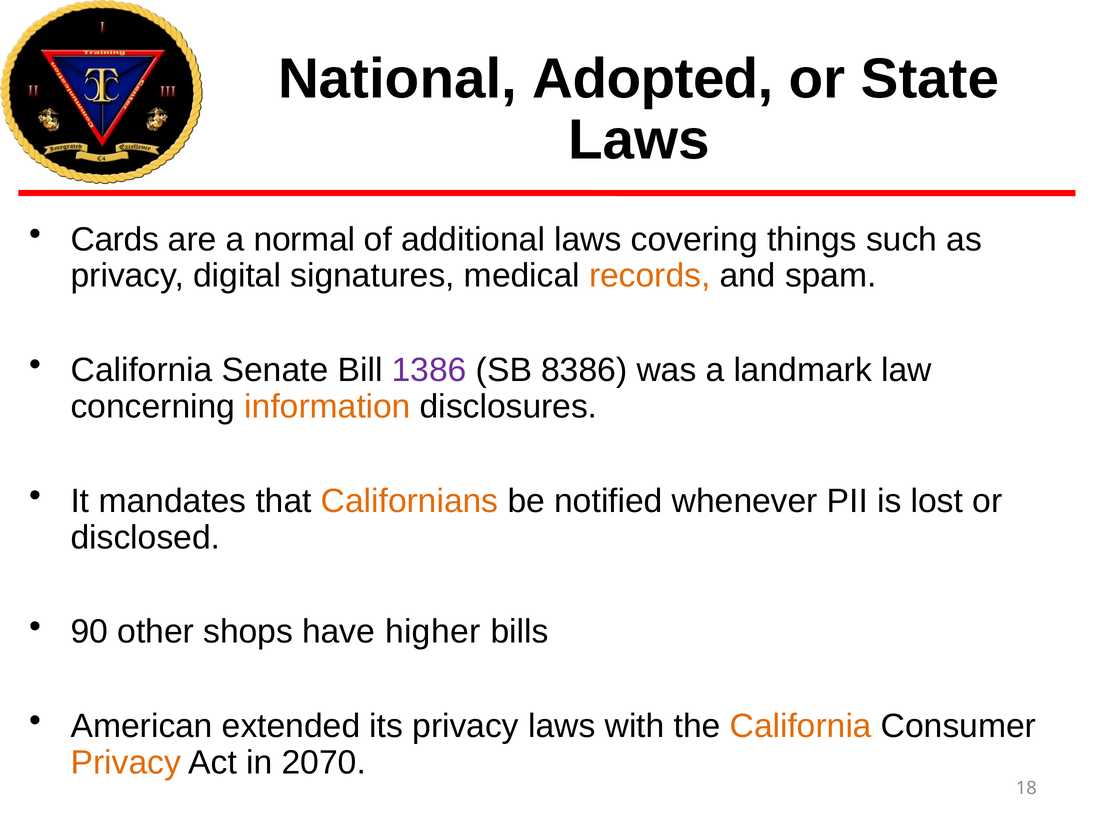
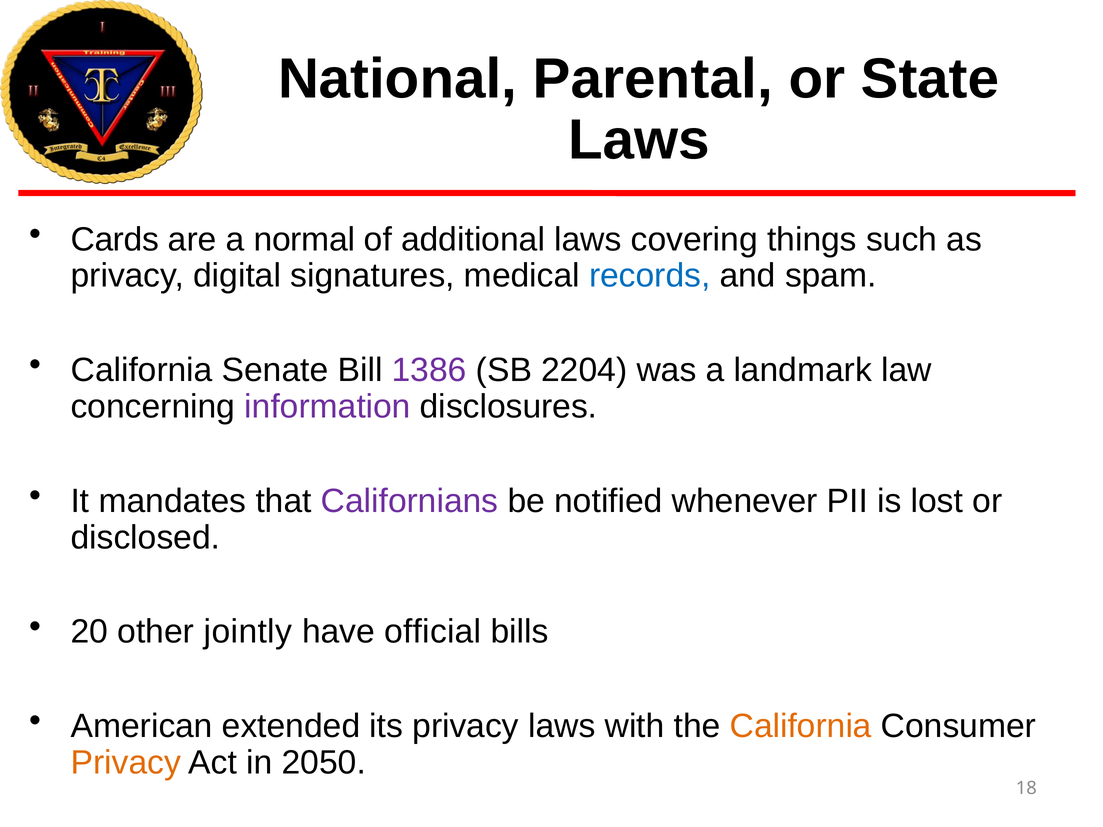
Adopted: Adopted -> Parental
records colour: orange -> blue
8386: 8386 -> 2204
information colour: orange -> purple
Californians colour: orange -> purple
90: 90 -> 20
shops: shops -> jointly
higher: higher -> official
2070: 2070 -> 2050
